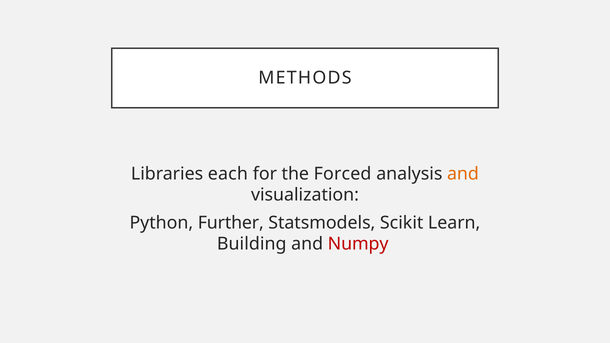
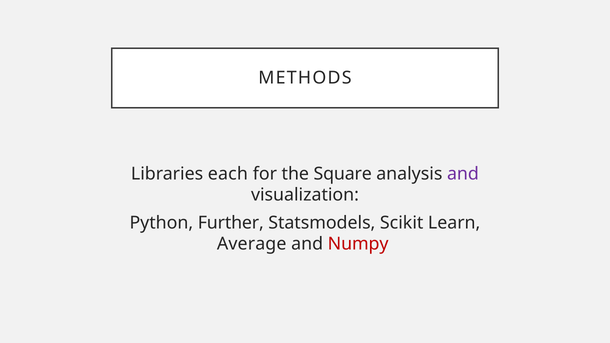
Forced: Forced -> Square
and at (463, 174) colour: orange -> purple
Building: Building -> Average
